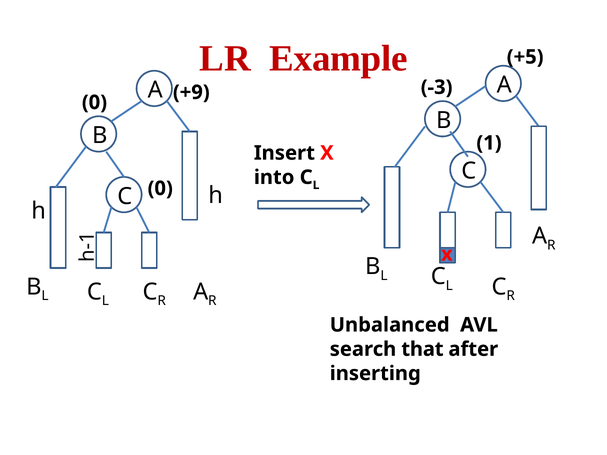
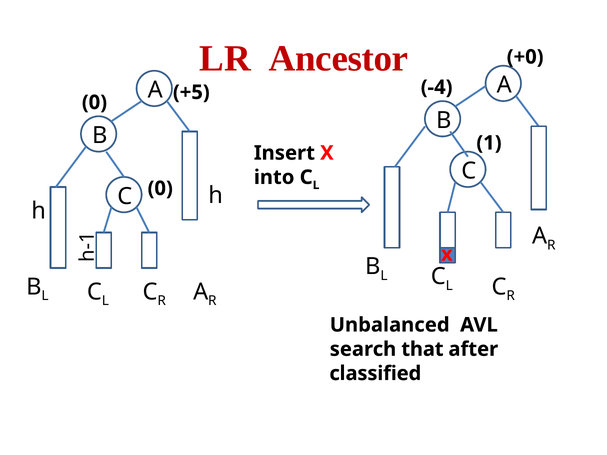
Example: Example -> Ancestor
+5: +5 -> +0
-3: -3 -> -4
+9: +9 -> +5
inserting: inserting -> classified
